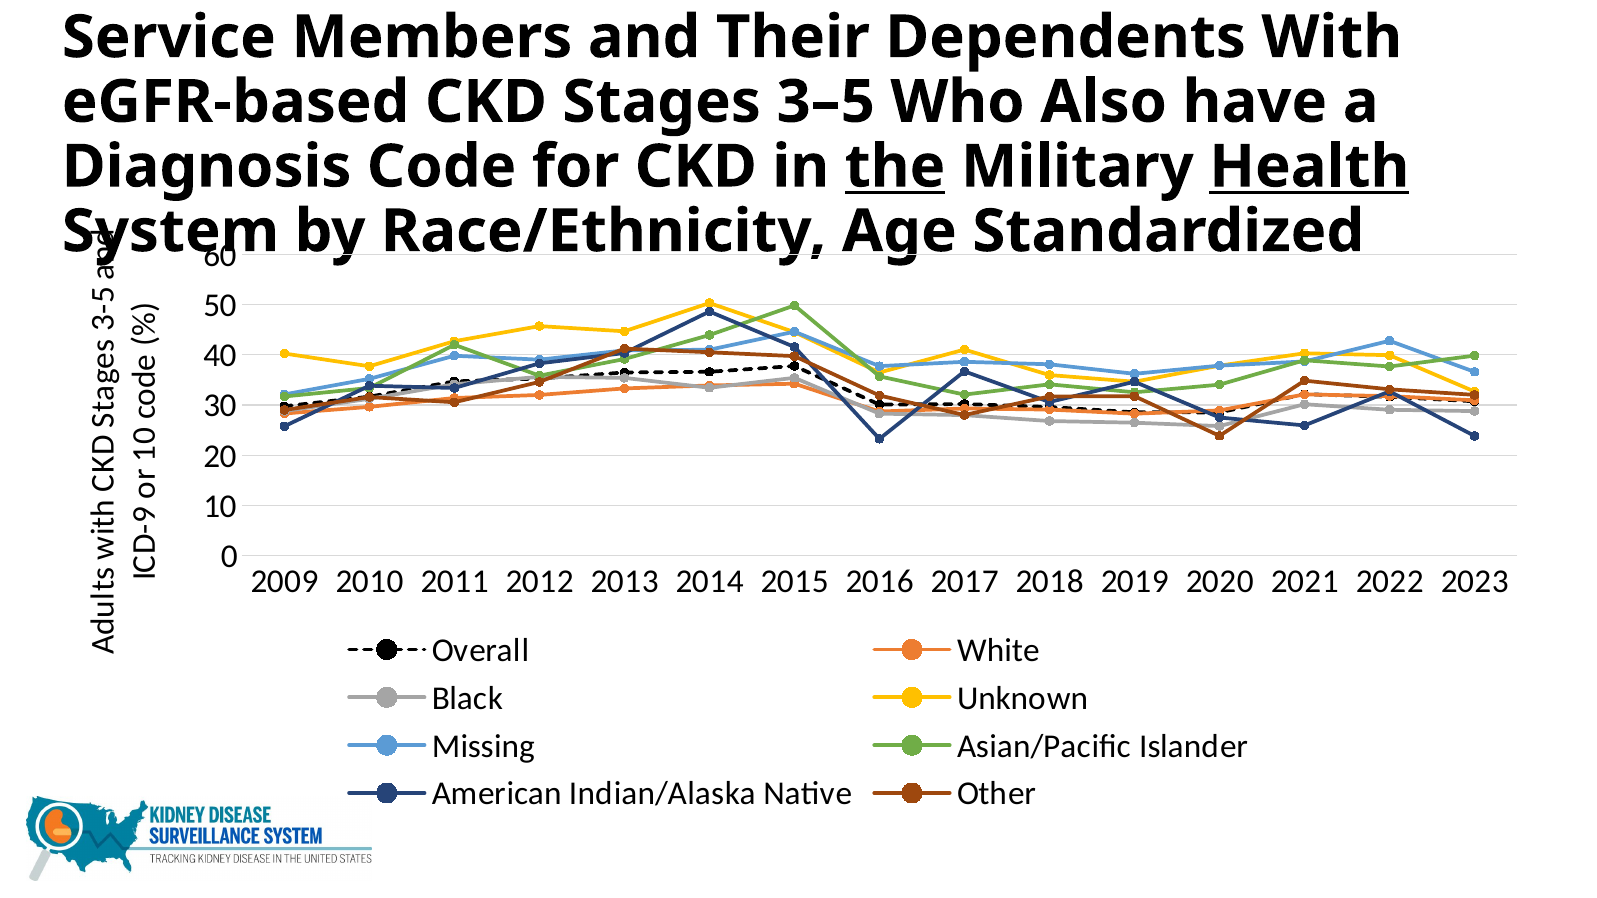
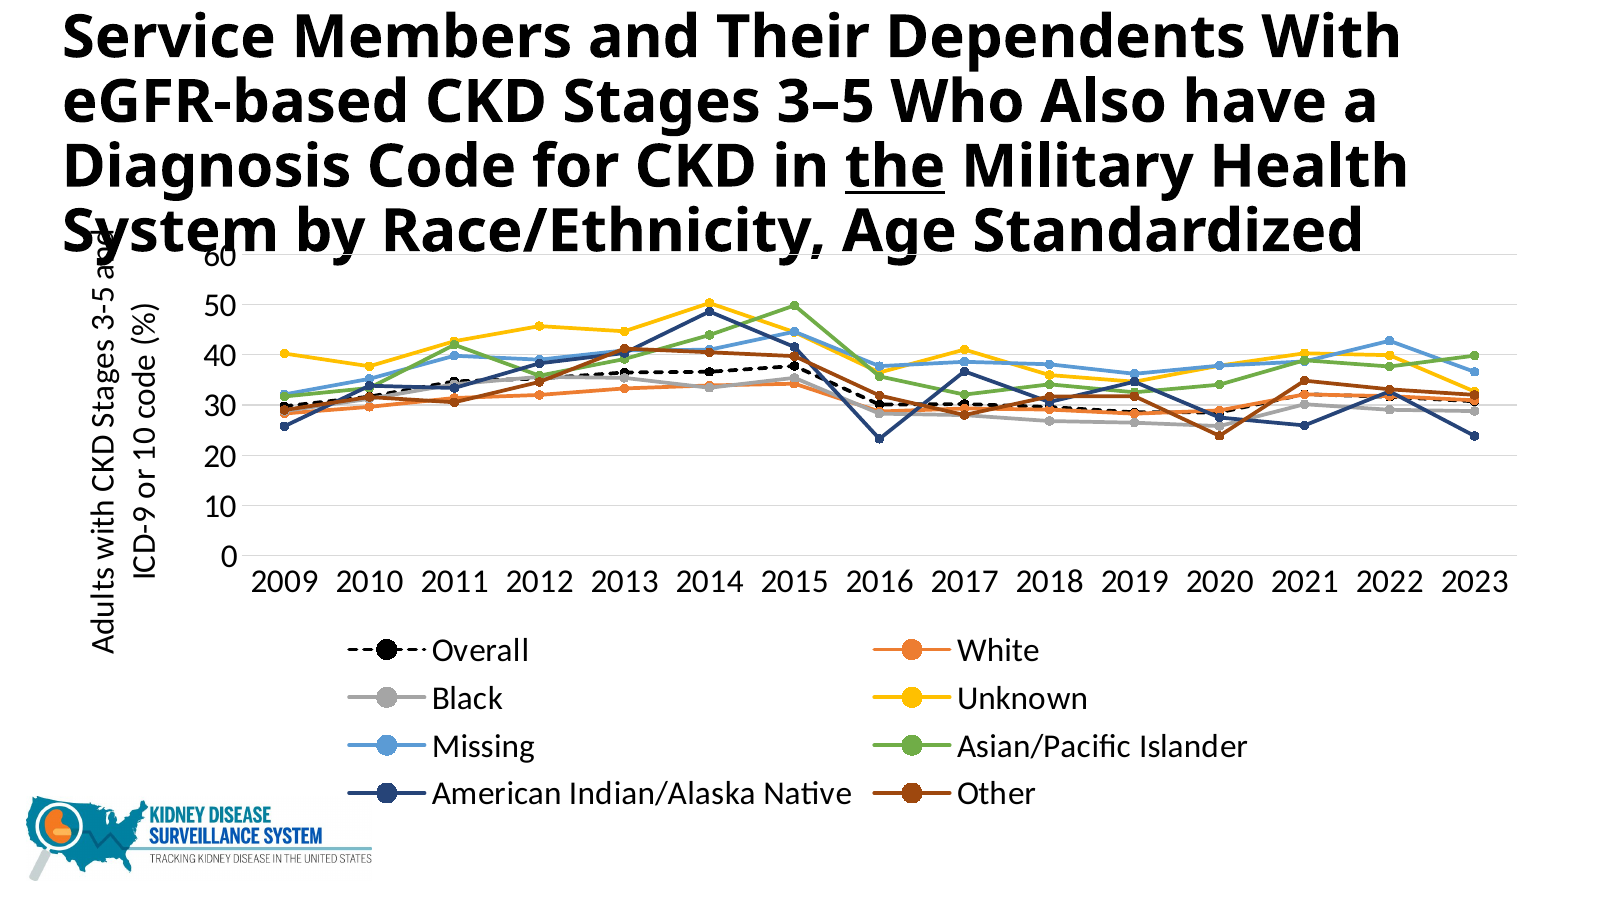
Health underline: present -> none
